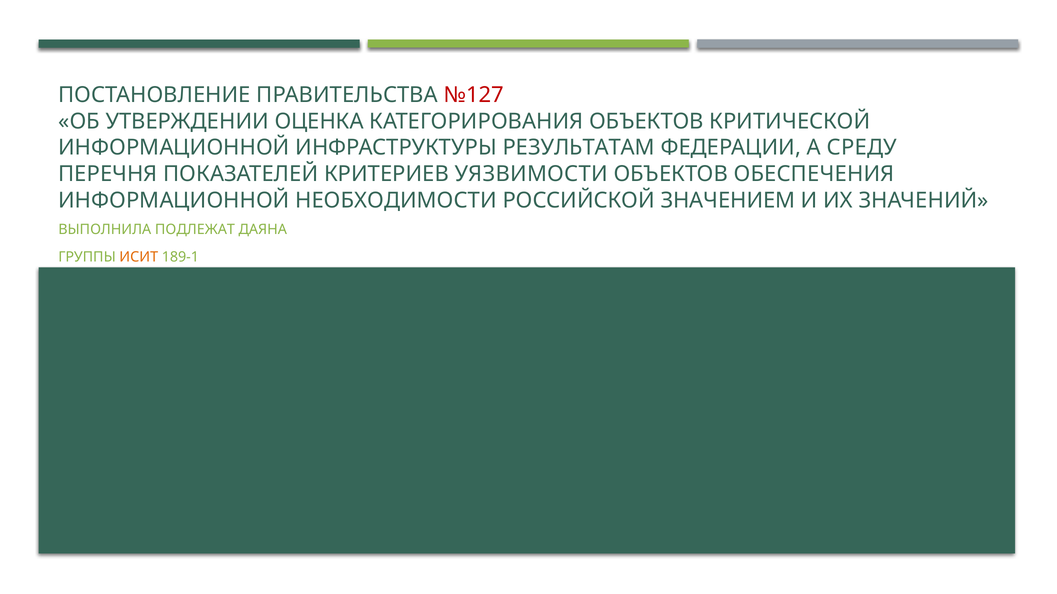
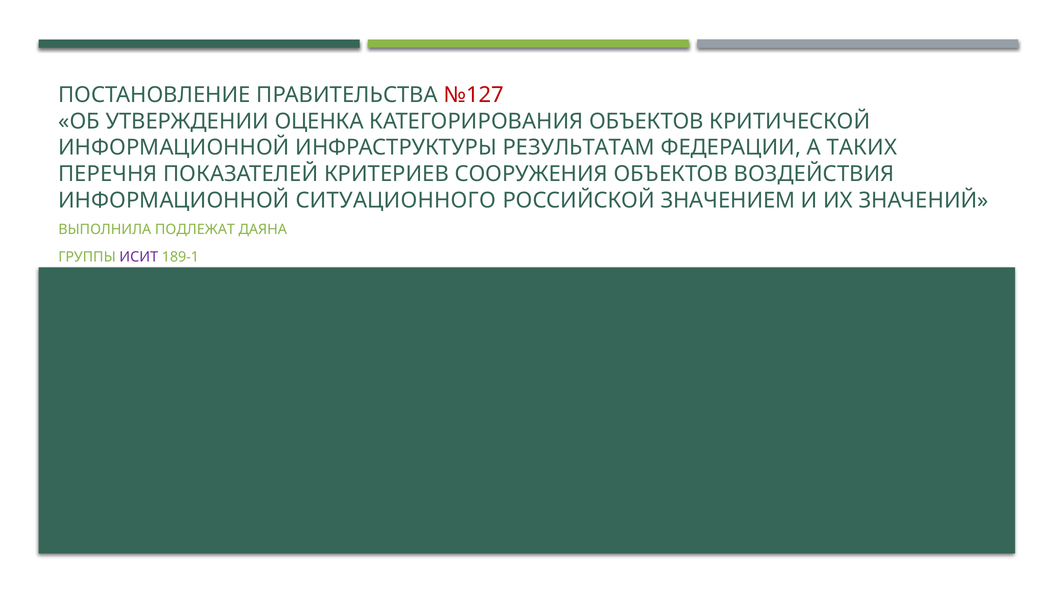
СРЕДУ: СРЕДУ -> ТАКИХ
УЯЗВИМОСТИ: УЯЗВИМОСТИ -> СООРУЖЕНИЯ
ОБЕСПЕЧЕНИЯ: ОБЕСПЕЧЕНИЯ -> ВОЗДЕЙСТВИЯ
НЕОБХОДИМОСТИ: НЕОБХОДИМОСТИ -> СИТУАЦИОННОГО
ИСИТ colour: orange -> purple
